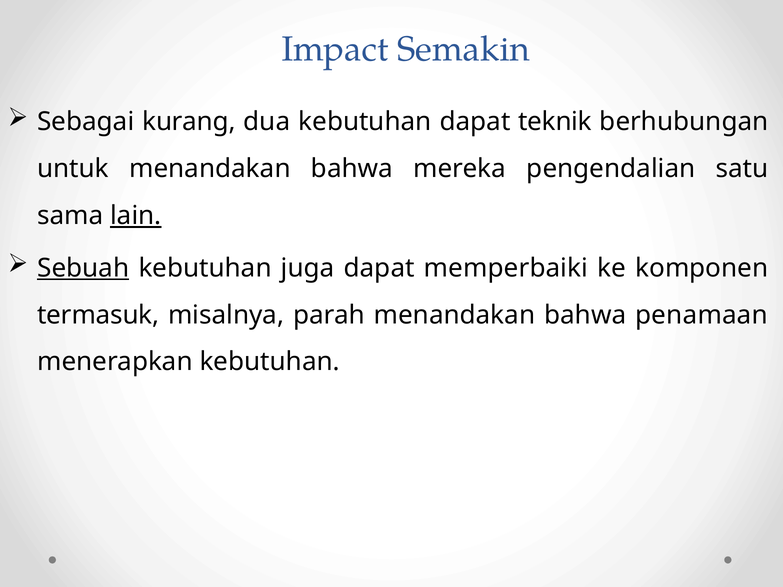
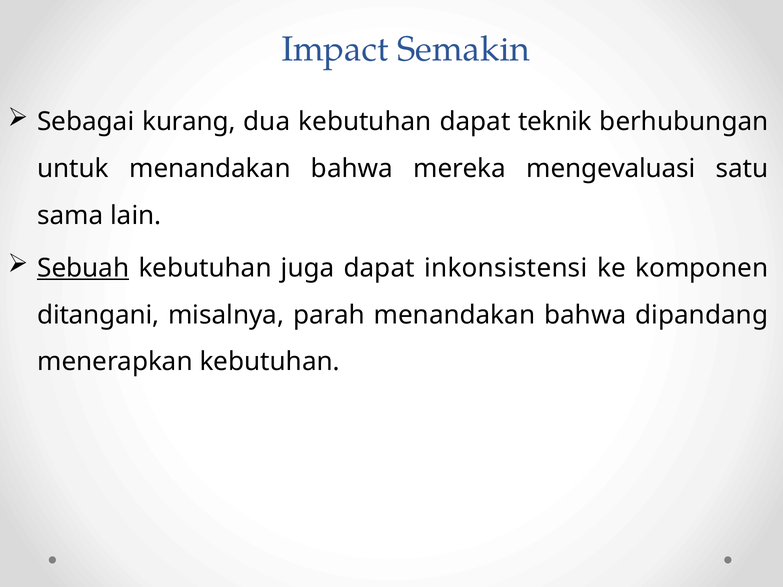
pengendalian: pengendalian -> mengevaluasi
lain underline: present -> none
memperbaiki: memperbaiki -> inkonsistensi
termasuk: termasuk -> ditangani
penamaan: penamaan -> dipandang
